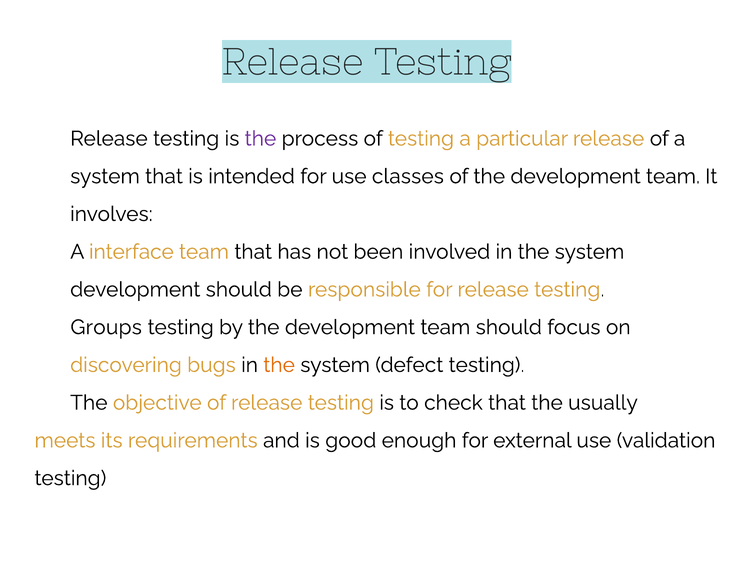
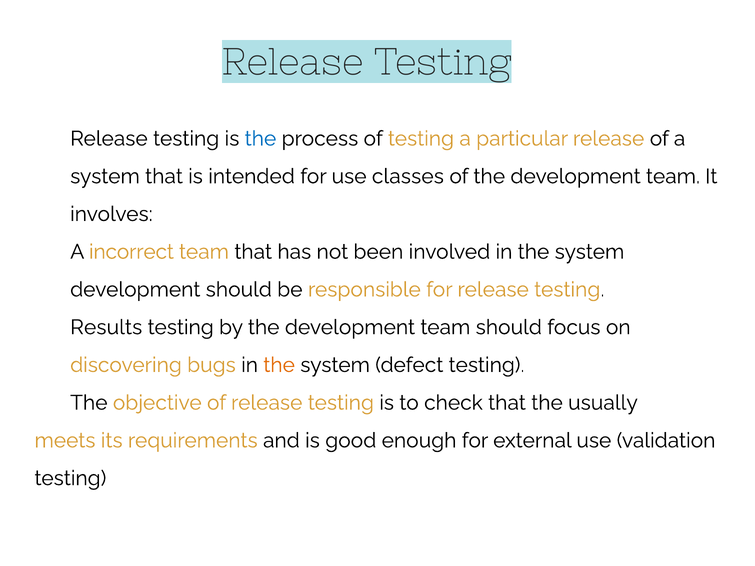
the at (260, 139) colour: purple -> blue
interface: interface -> incorrect
Groups: Groups -> Results
